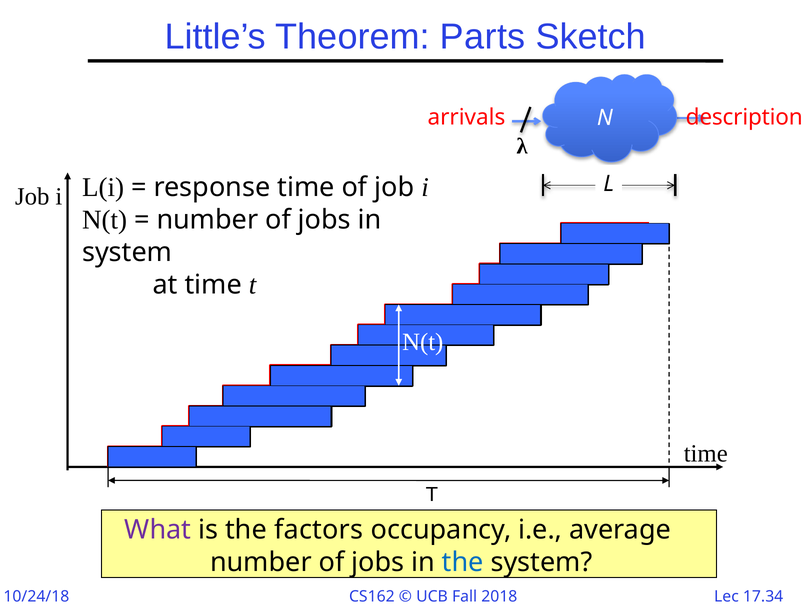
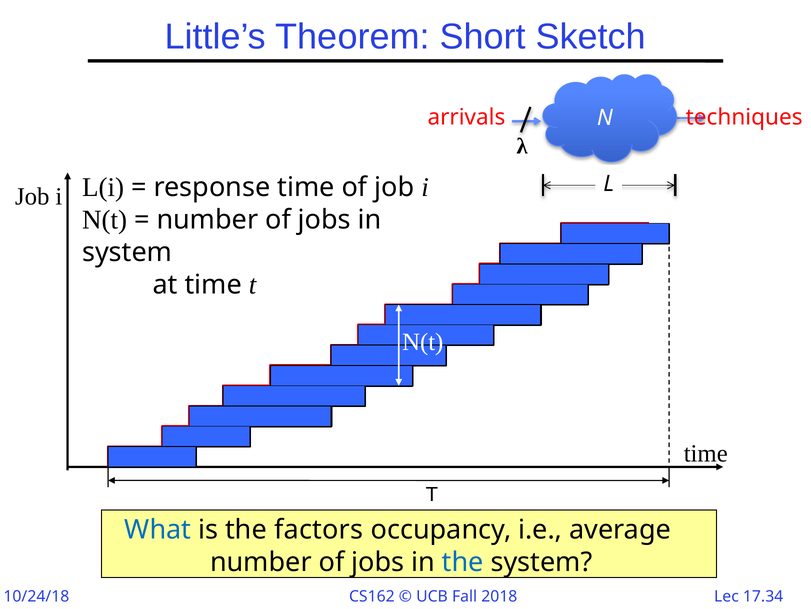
Parts: Parts -> Short
description: description -> techniques
What colour: purple -> blue
